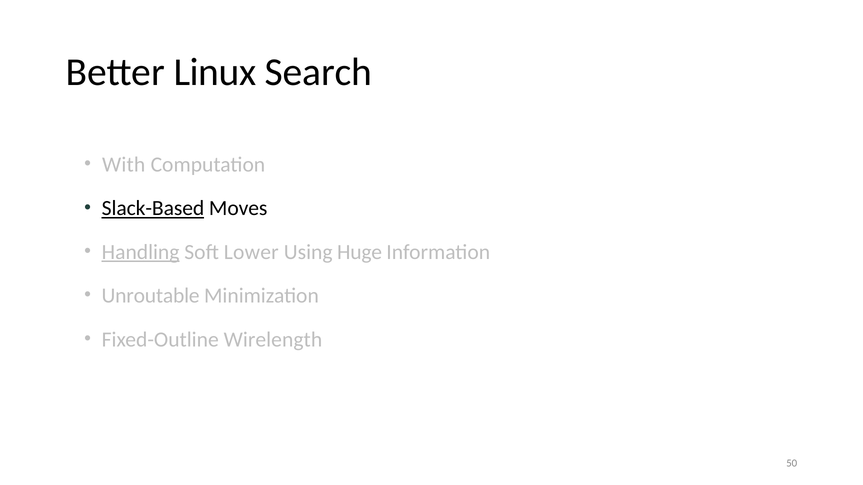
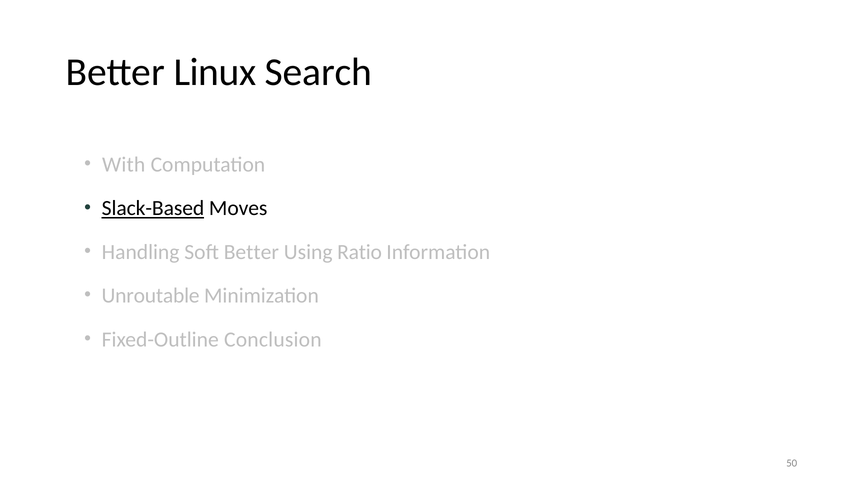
Handling underline: present -> none
Soft Lower: Lower -> Better
Huge: Huge -> Ratio
Wirelength: Wirelength -> Conclusion
